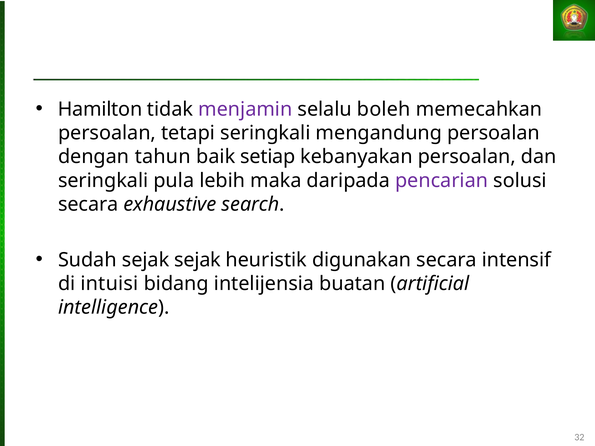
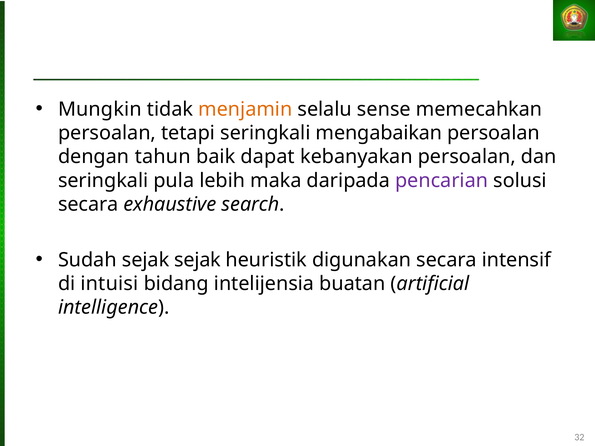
Hamilton: Hamilton -> Mungkin
menjamin colour: purple -> orange
boleh: boleh -> sense
mengandung: mengandung -> mengabaikan
setiap: setiap -> dapat
